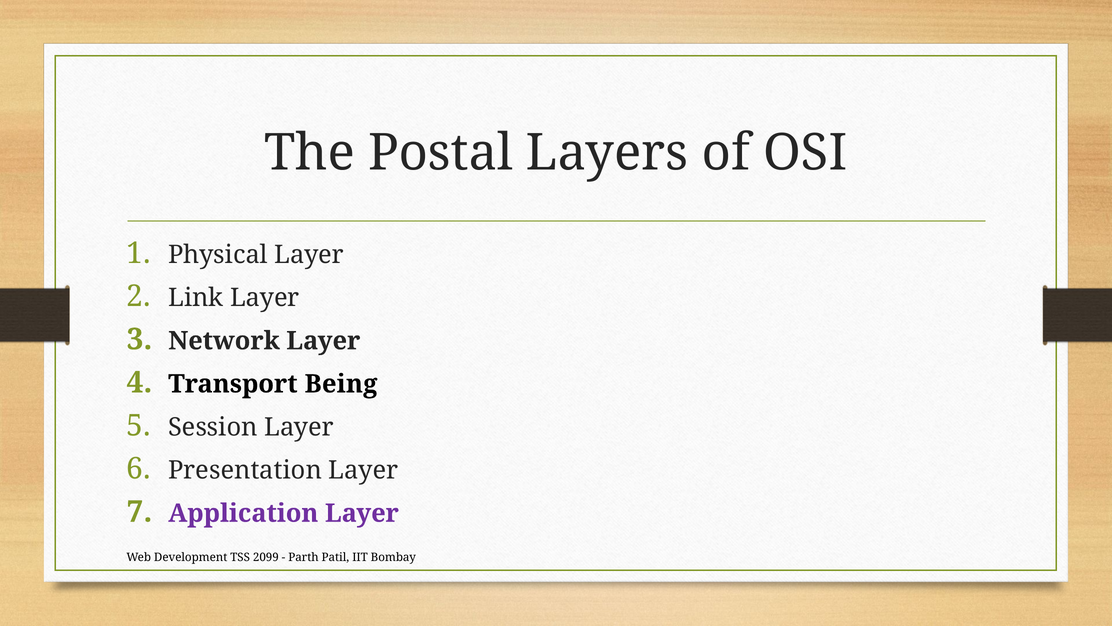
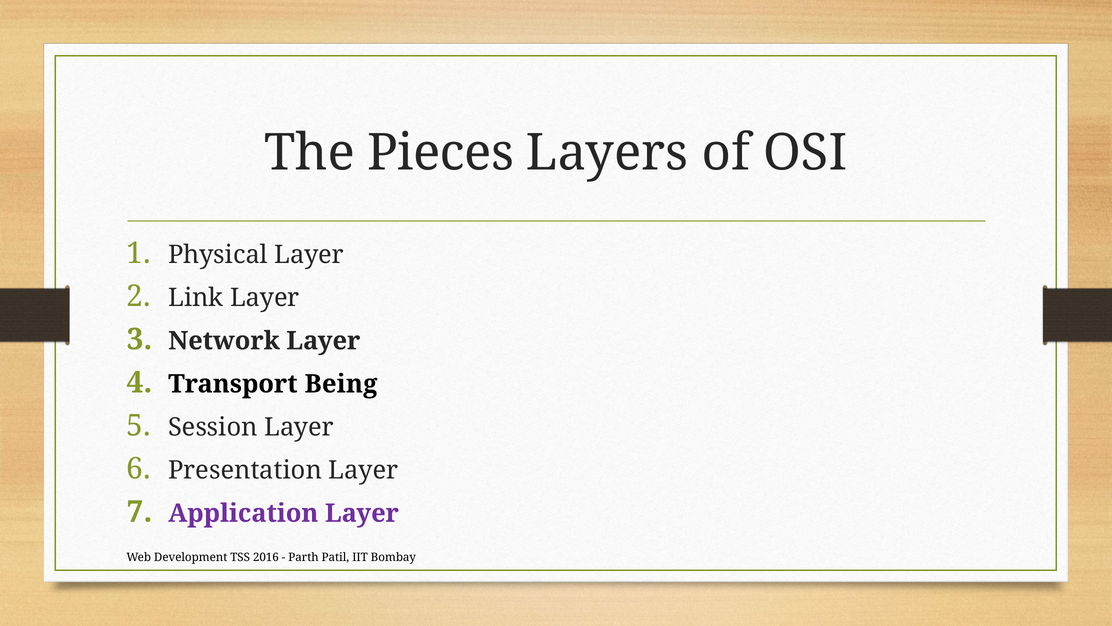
Postal: Postal -> Pieces
2099: 2099 -> 2016
